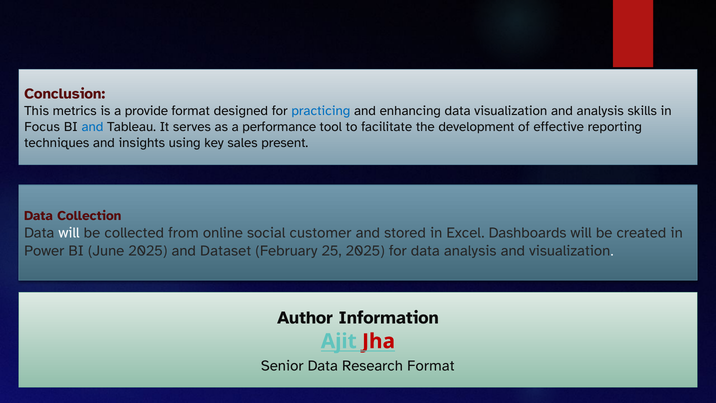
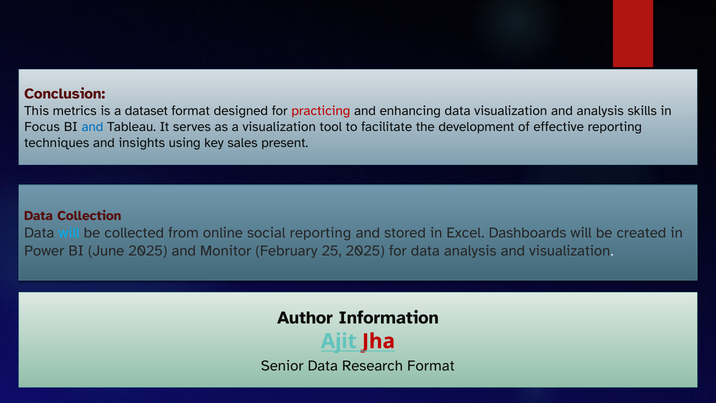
provide: provide -> dataset
practicing colour: blue -> red
a performance: performance -> visualization
will at (69, 233) colour: white -> light blue
social customer: customer -> reporting
Dataset: Dataset -> Monitor
